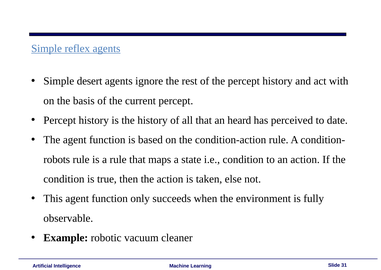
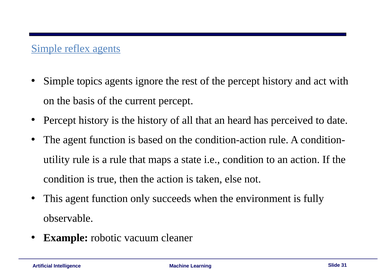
desert: desert -> topics
robots: robots -> utility
